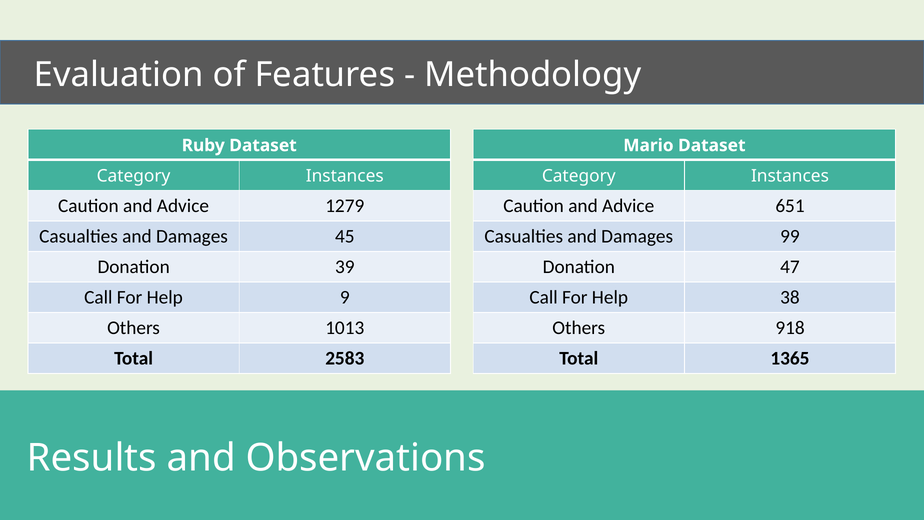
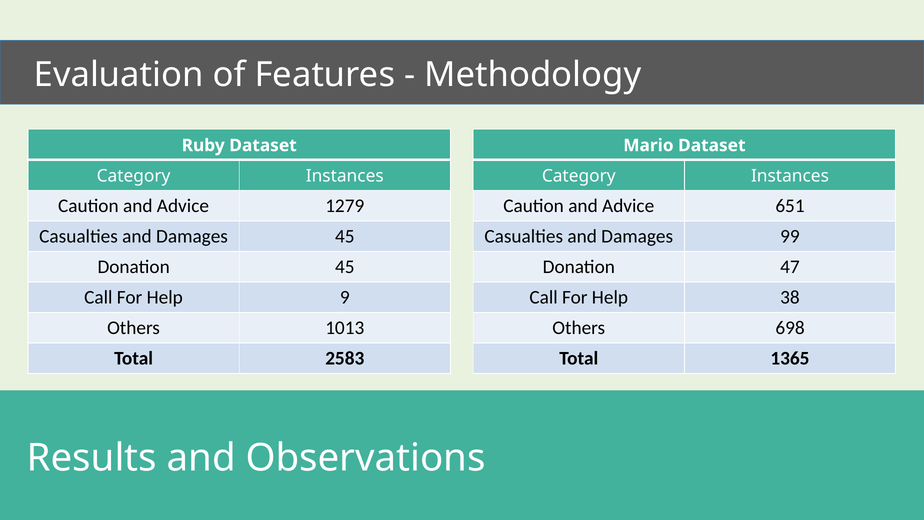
Donation 39: 39 -> 45
918: 918 -> 698
